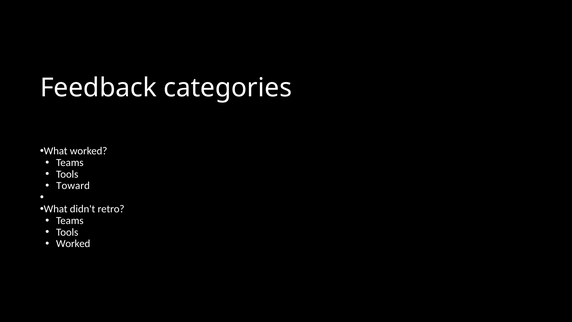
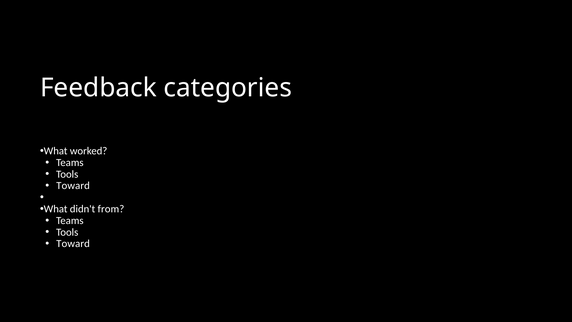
retro: retro -> from
Worked at (73, 244): Worked -> Toward
